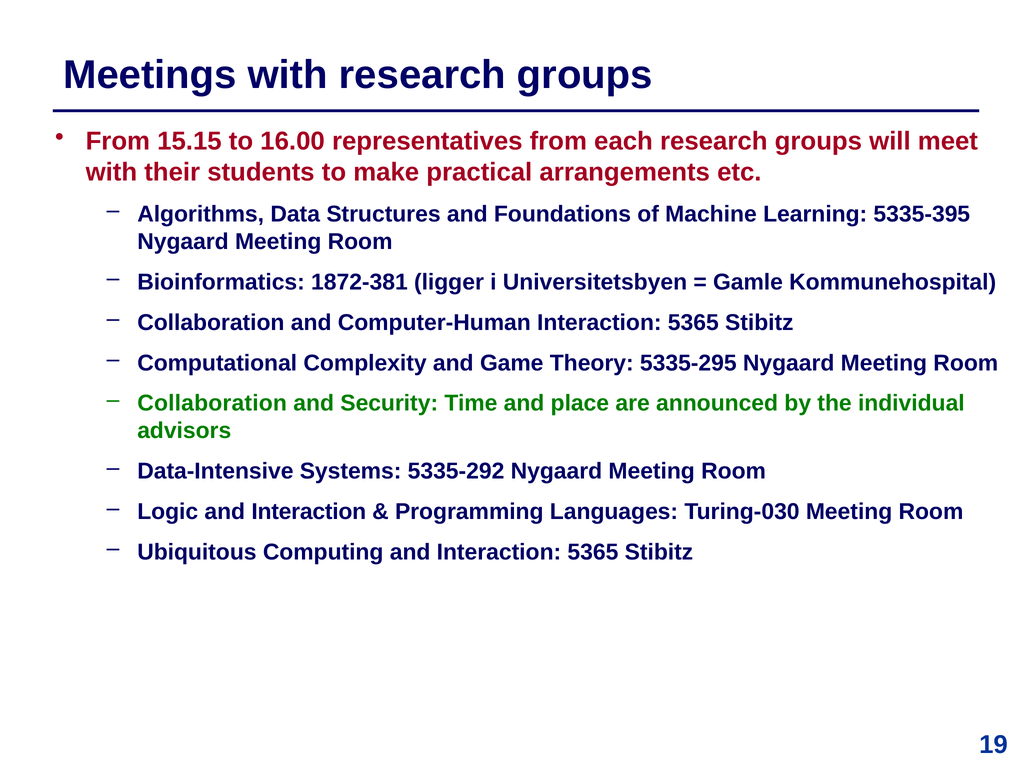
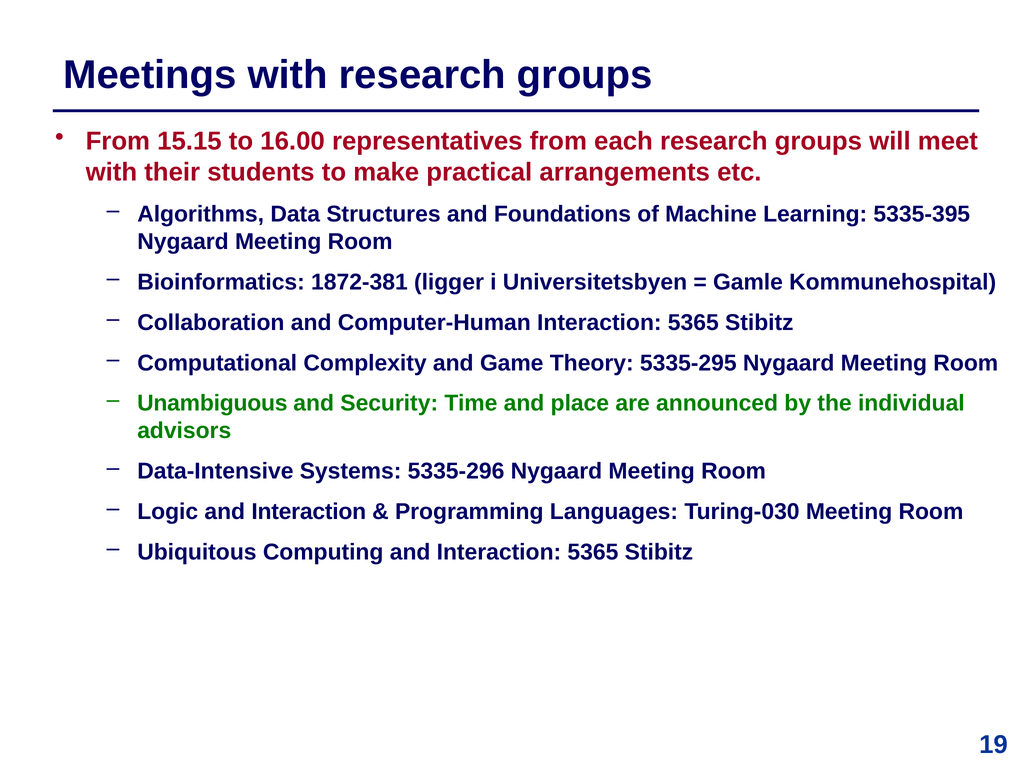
Collaboration at (212, 403): Collaboration -> Unambiguous
5335-292: 5335-292 -> 5335-296
